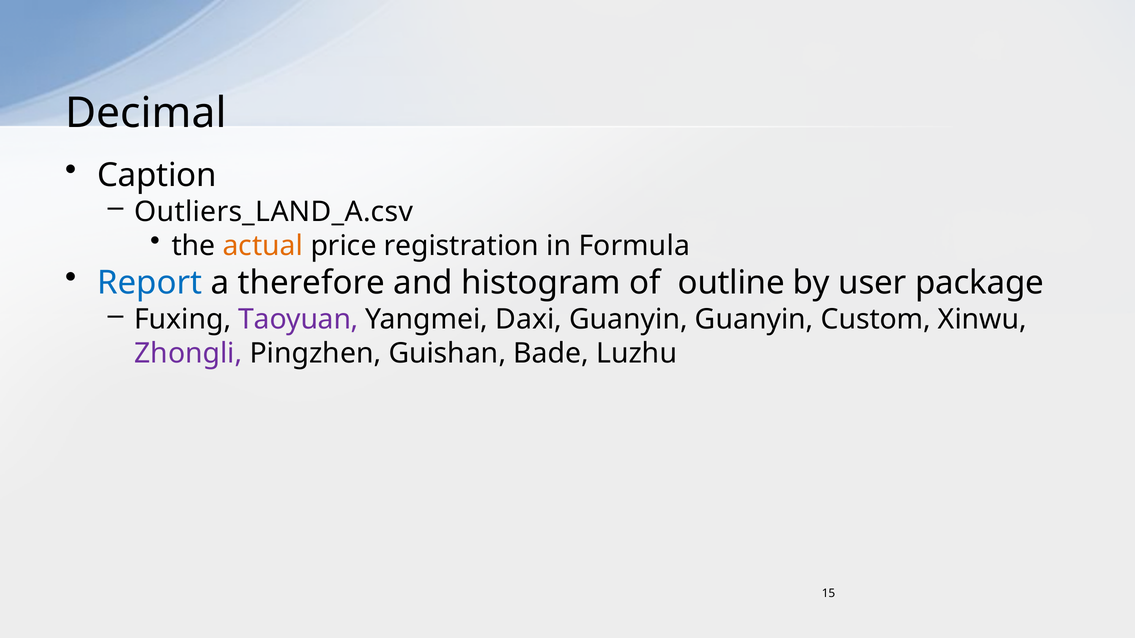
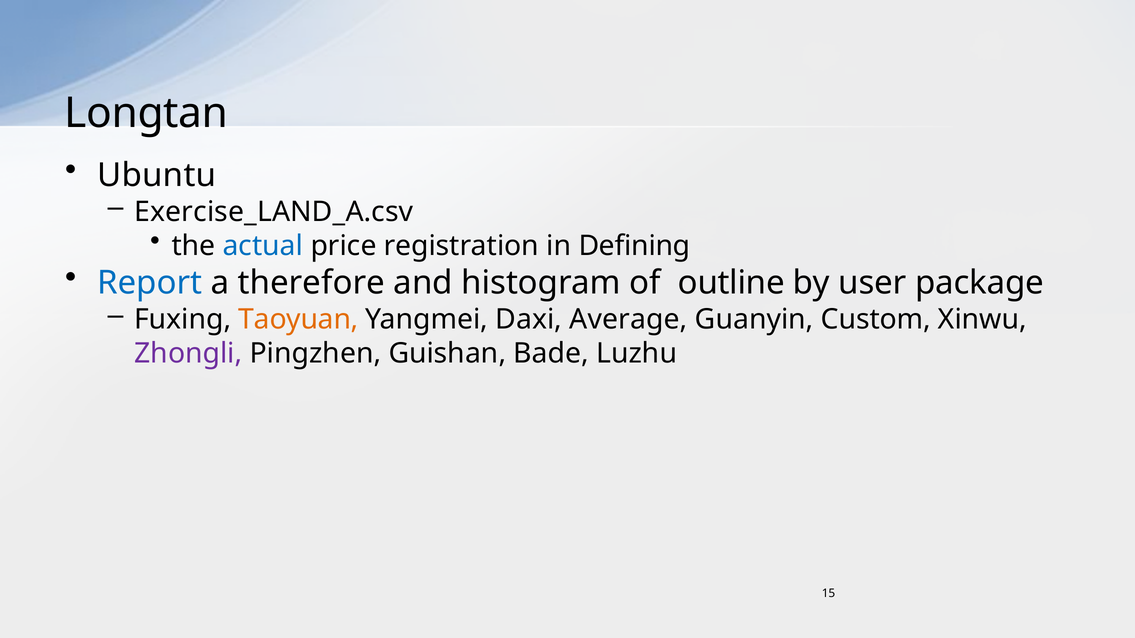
Decimal: Decimal -> Longtan
Caption: Caption -> Ubuntu
Outliers_LAND_A.csv: Outliers_LAND_A.csv -> Exercise_LAND_A.csv
actual colour: orange -> blue
Formula: Formula -> Defining
Taoyuan colour: purple -> orange
Daxi Guanyin: Guanyin -> Average
